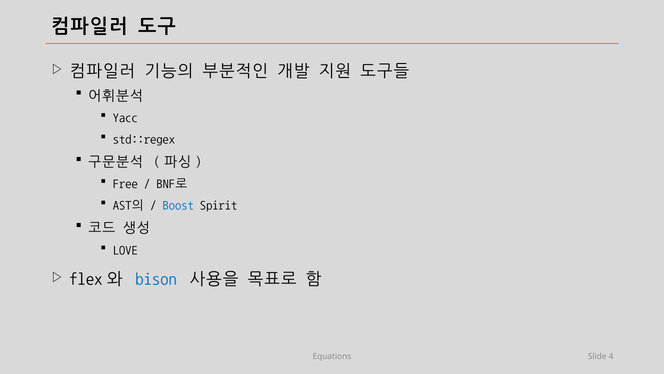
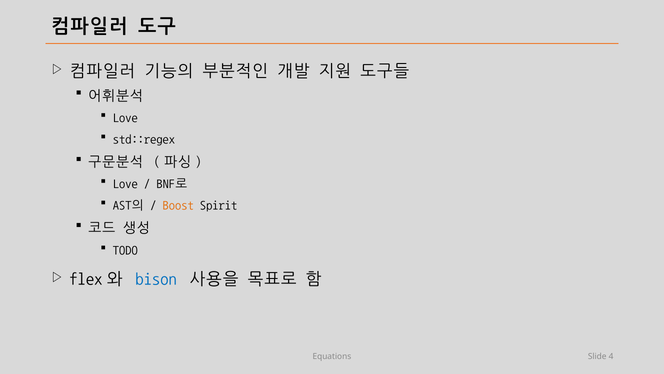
Yacc at (125, 117): Yacc -> Love
Free at (125, 184): Free -> Love
Boost colour: blue -> orange
LOVE: LOVE -> TODO
